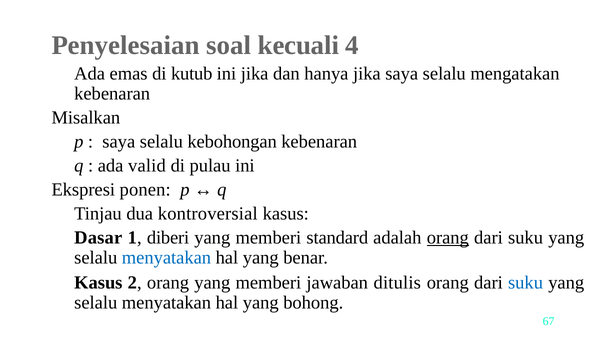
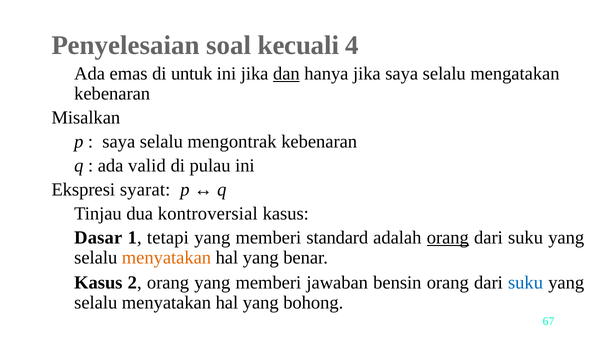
kutub: kutub -> untuk
dan underline: none -> present
kebohongan: kebohongan -> mengontrak
ponen: ponen -> syarat
diberi: diberi -> tetapi
menyatakan at (166, 258) colour: blue -> orange
ditulis: ditulis -> bensin
